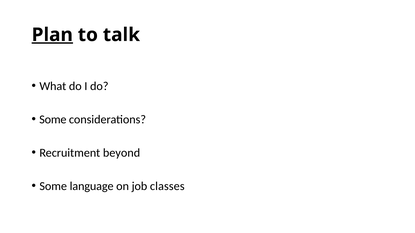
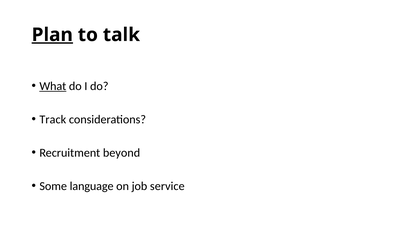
What underline: none -> present
Some at (53, 120): Some -> Track
classes: classes -> service
